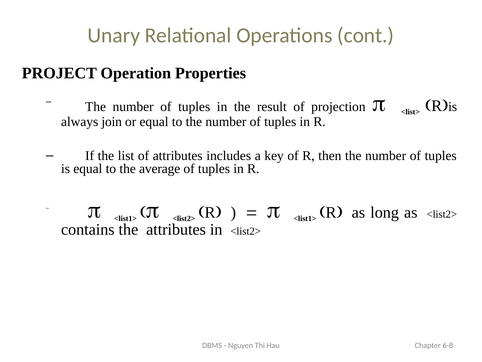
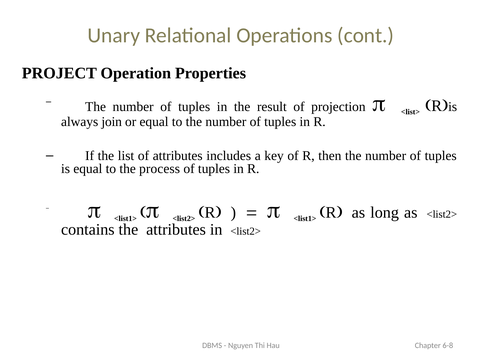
average: average -> process
